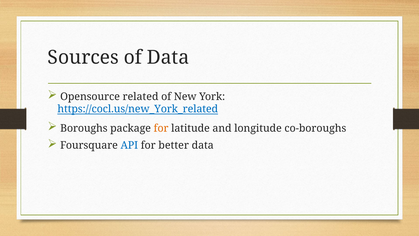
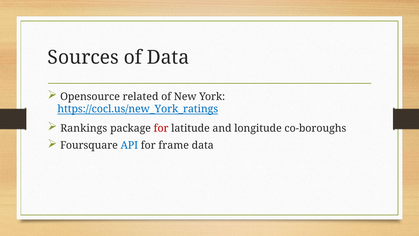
https://cocl.us/new_York_related: https://cocl.us/new_York_related -> https://cocl.us/new_York_ratings
Boroughs: Boroughs -> Rankings
for at (161, 128) colour: orange -> red
better: better -> frame
